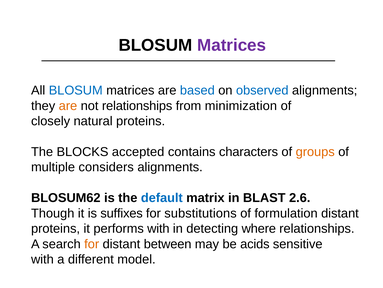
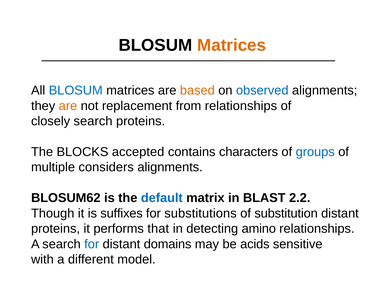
Matrices at (232, 45) colour: purple -> orange
based colour: blue -> orange
not relationships: relationships -> replacement
from minimization: minimization -> relationships
closely natural: natural -> search
groups colour: orange -> blue
2.6: 2.6 -> 2.2
formulation: formulation -> substitution
performs with: with -> that
where: where -> amino
for at (92, 243) colour: orange -> blue
between: between -> domains
